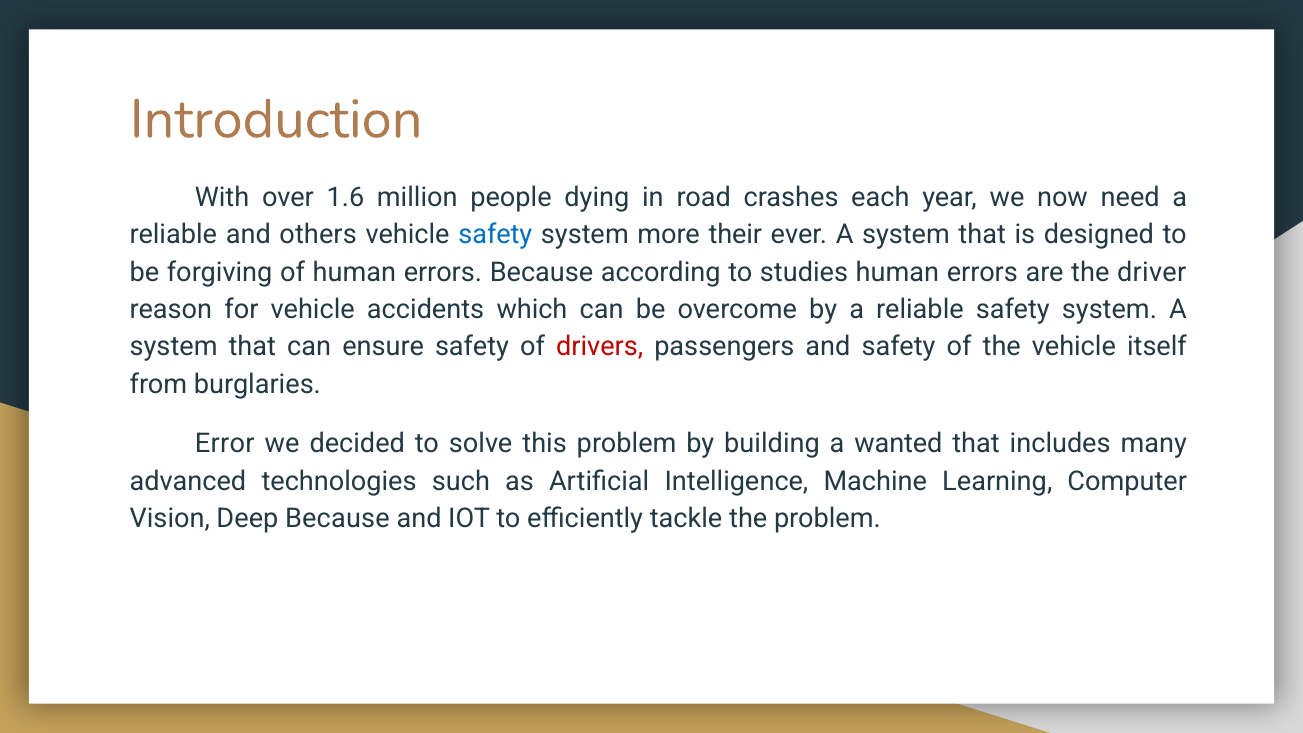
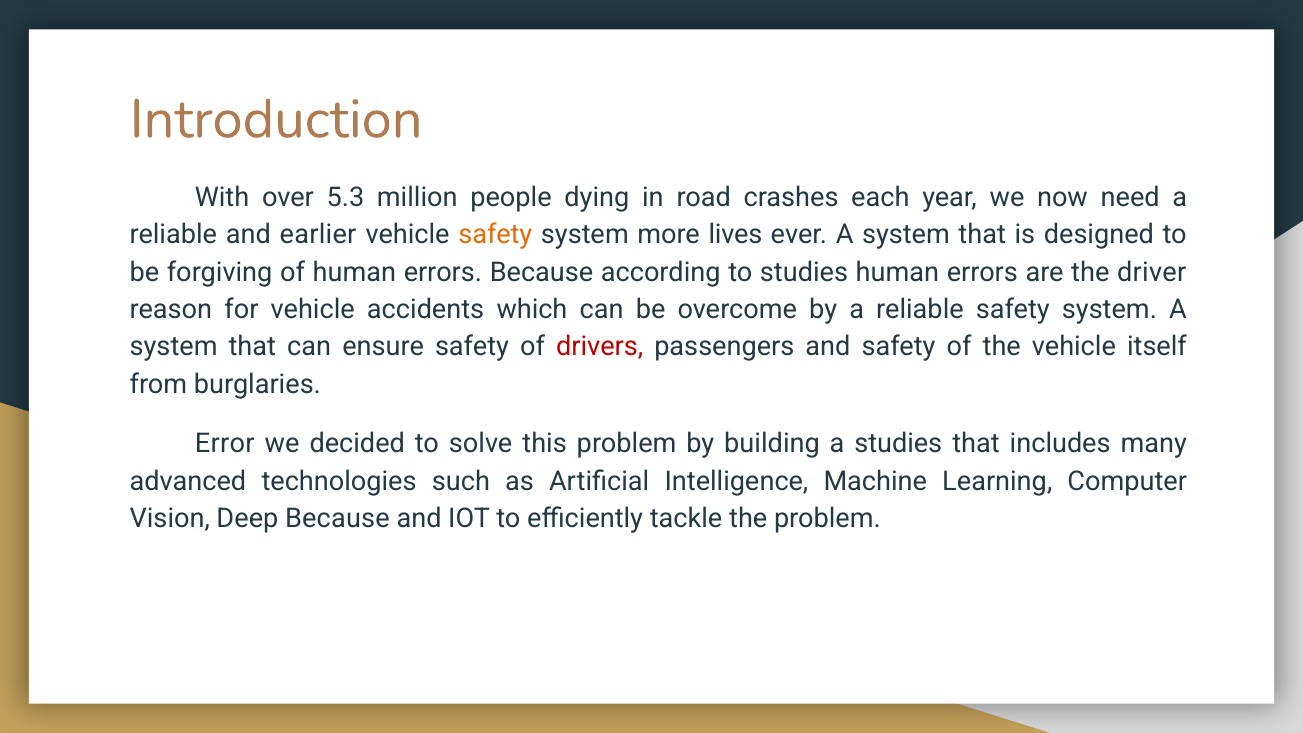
1.6: 1.6 -> 5.3
others: others -> earlier
safety at (495, 235) colour: blue -> orange
their: their -> lives
a wanted: wanted -> studies
